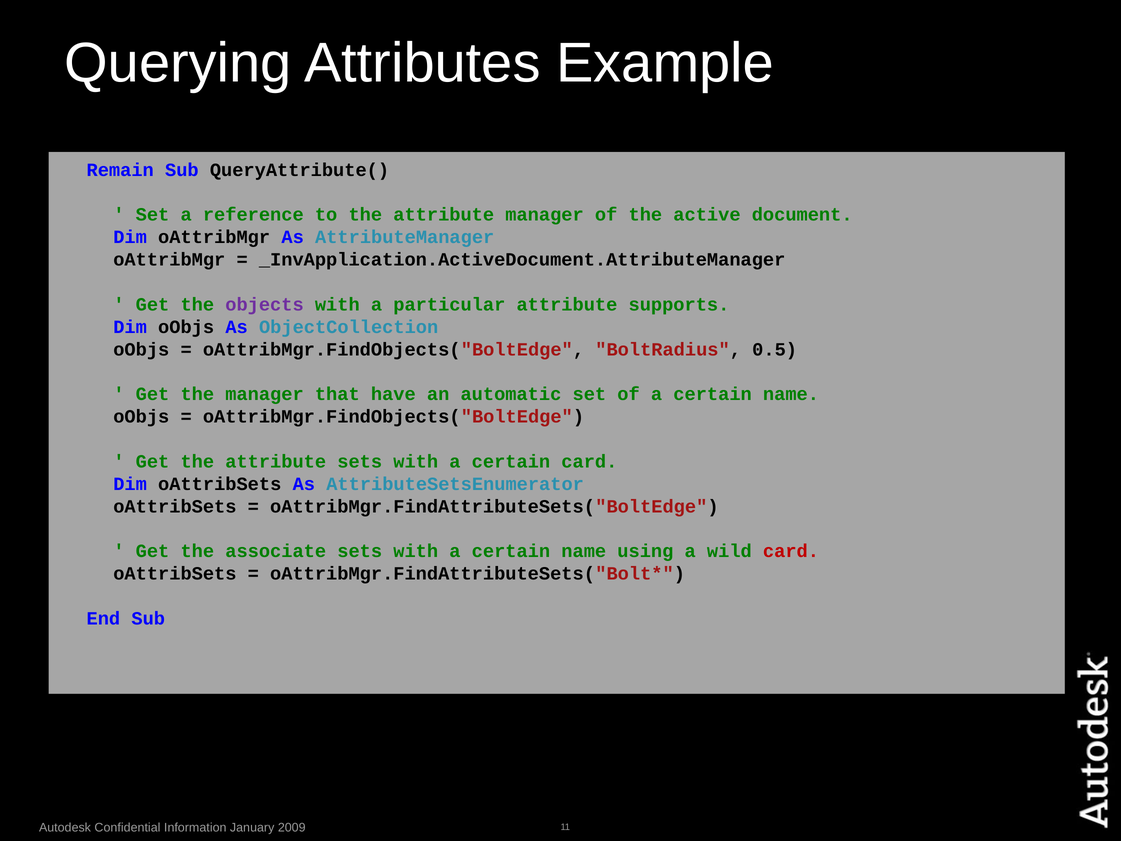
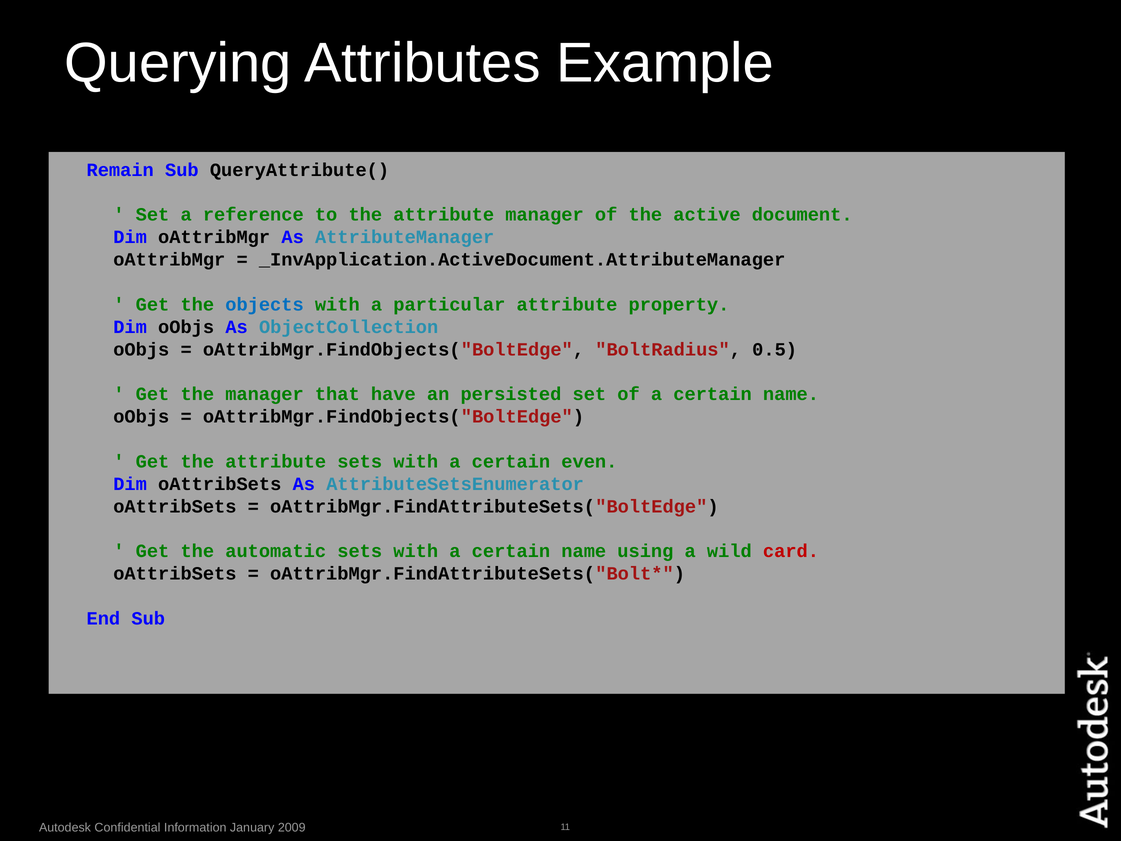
objects colour: purple -> blue
supports: supports -> property
automatic: automatic -> persisted
certain card: card -> even
associate: associate -> automatic
